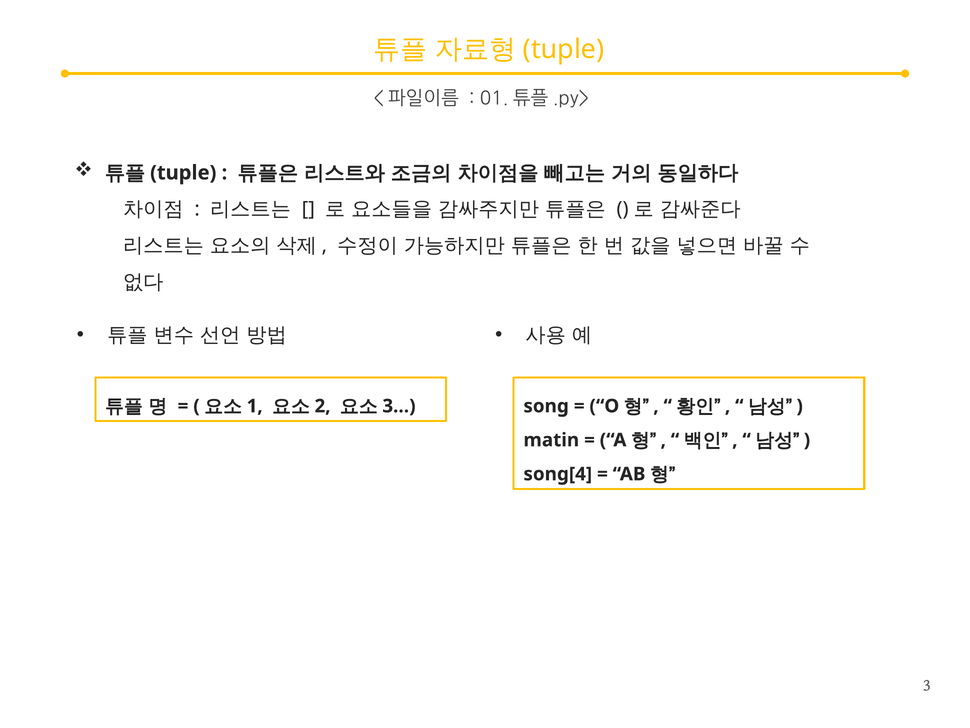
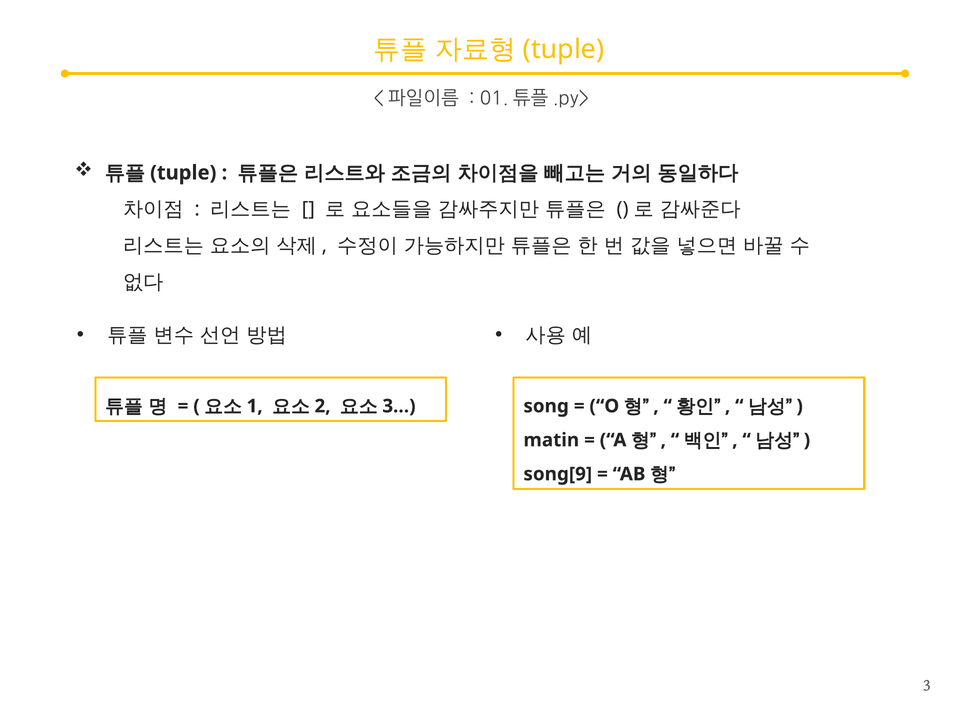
song[4: song[4 -> song[9
